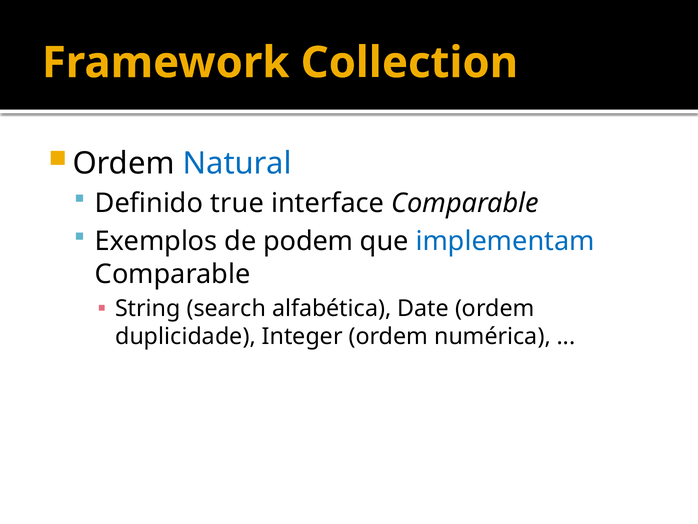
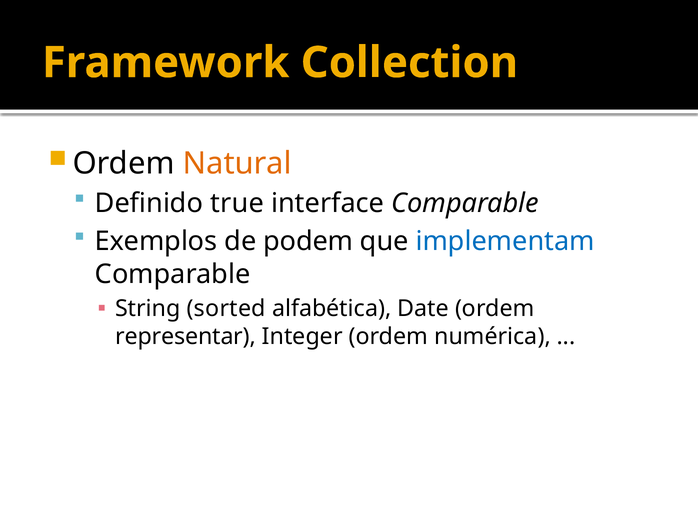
Natural colour: blue -> orange
search: search -> sorted
duplicidade: duplicidade -> representar
